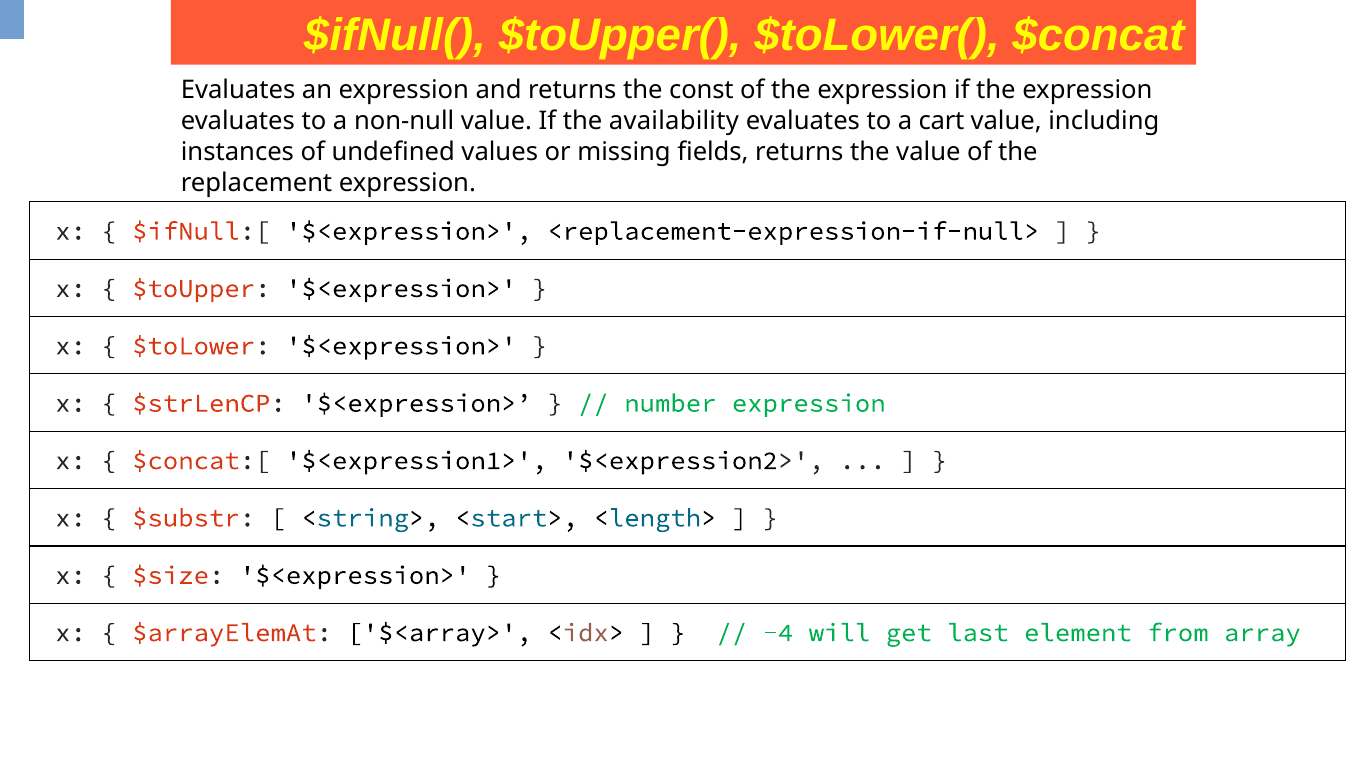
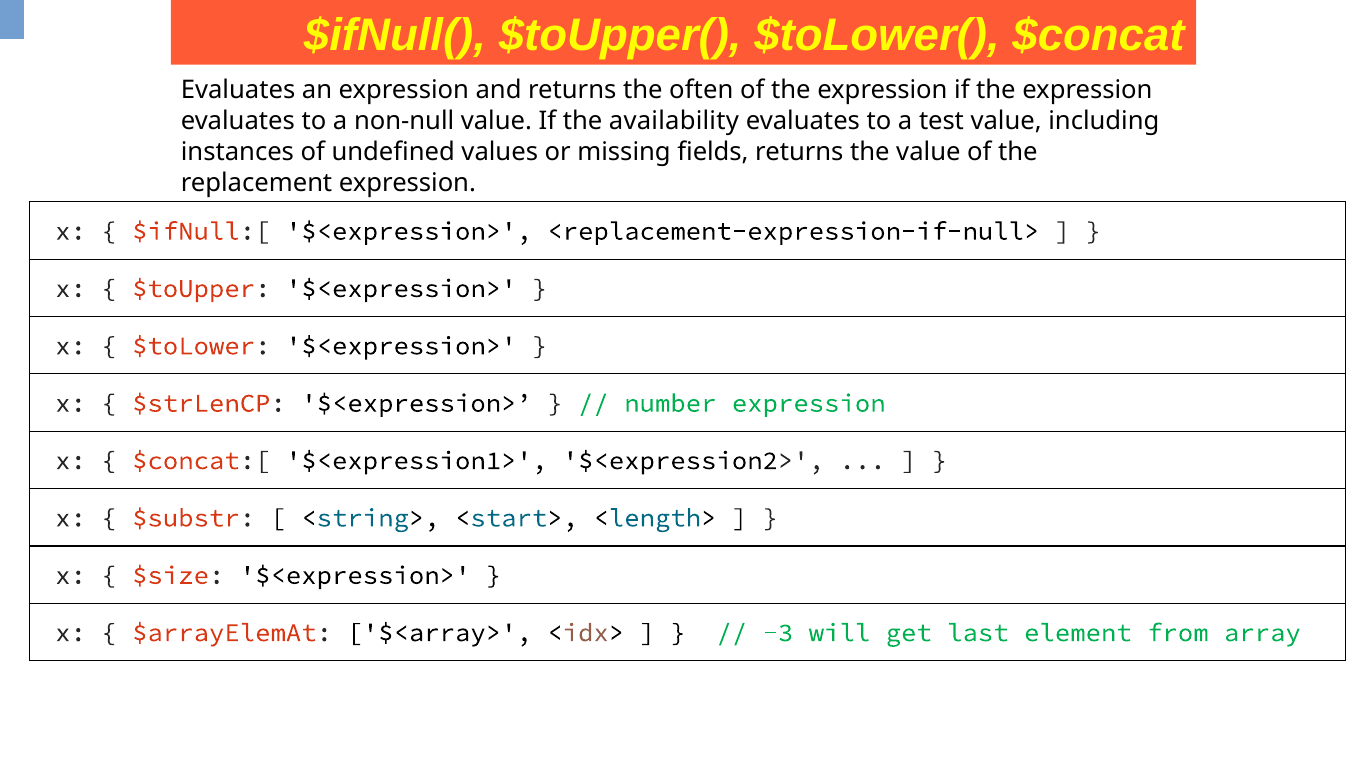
const: const -> often
cart: cart -> test
-4: -4 -> -3
